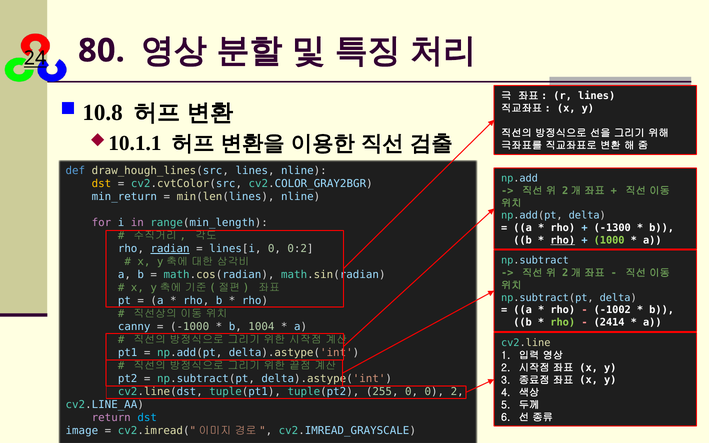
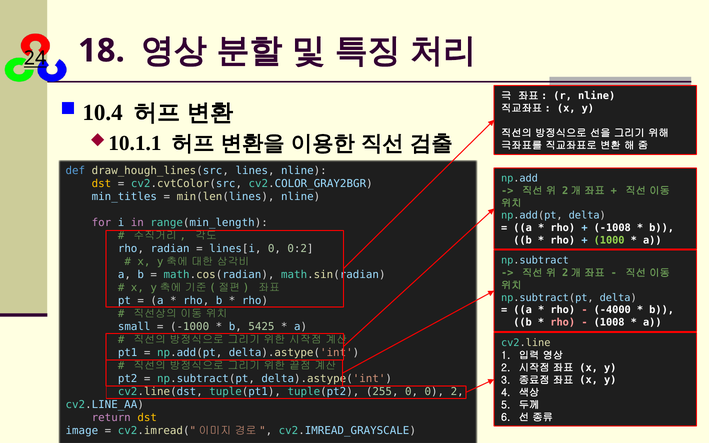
80: 80 -> 18
r lines: lines -> nline
10.8: 10.8 -> 10.4
min_return: min_return -> min_titles
-1300: -1300 -> -1008
rho at (563, 240) underline: present -> none
radian underline: present -> none
-1002: -1002 -> -4000
rho at (563, 322) colour: light green -> pink
2414: 2414 -> 1008
canny: canny -> small
1004: 1004 -> 5425
dst at (147, 418) colour: light blue -> yellow
